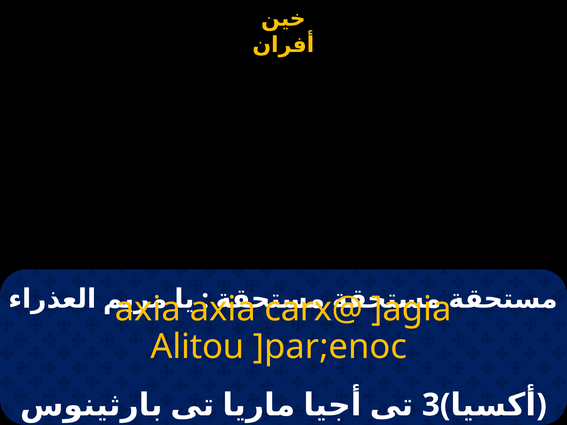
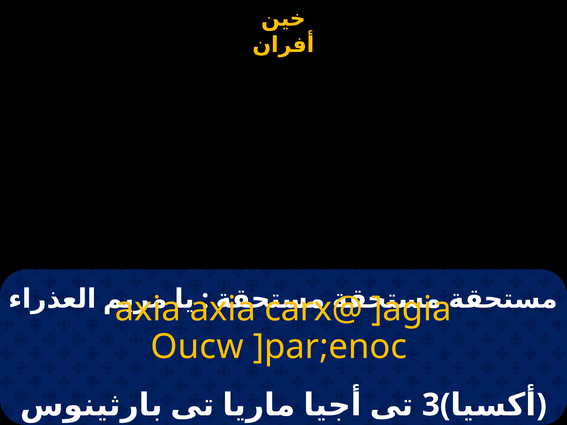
Alitou: Alitou -> Oucw
